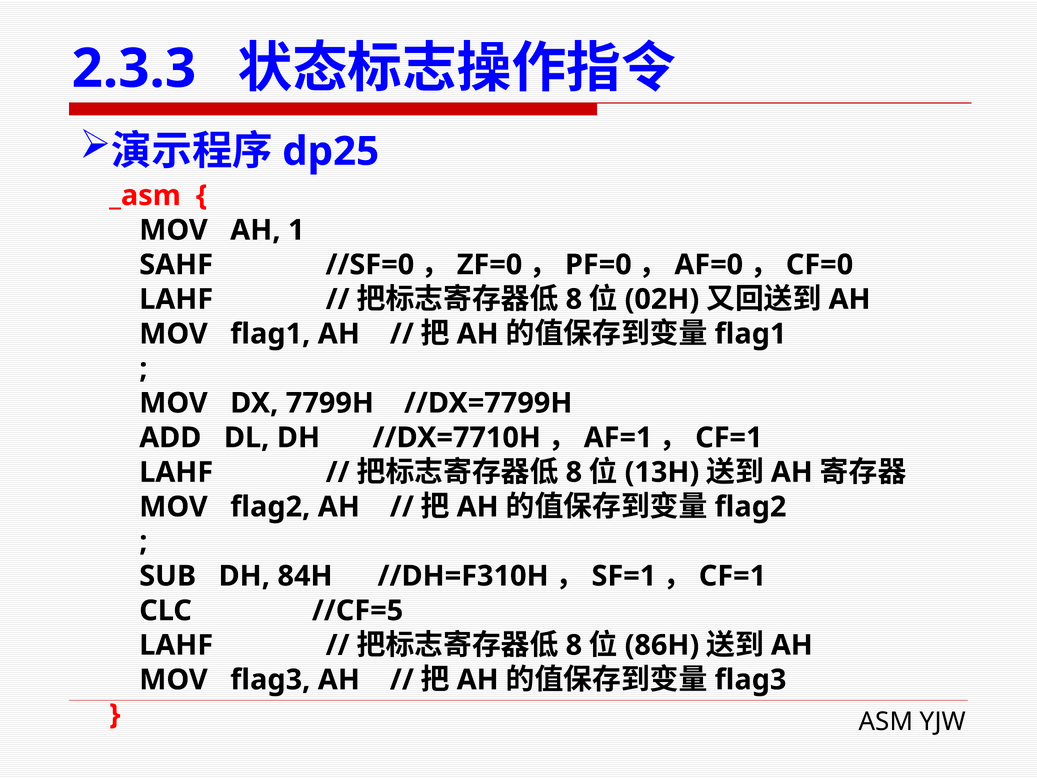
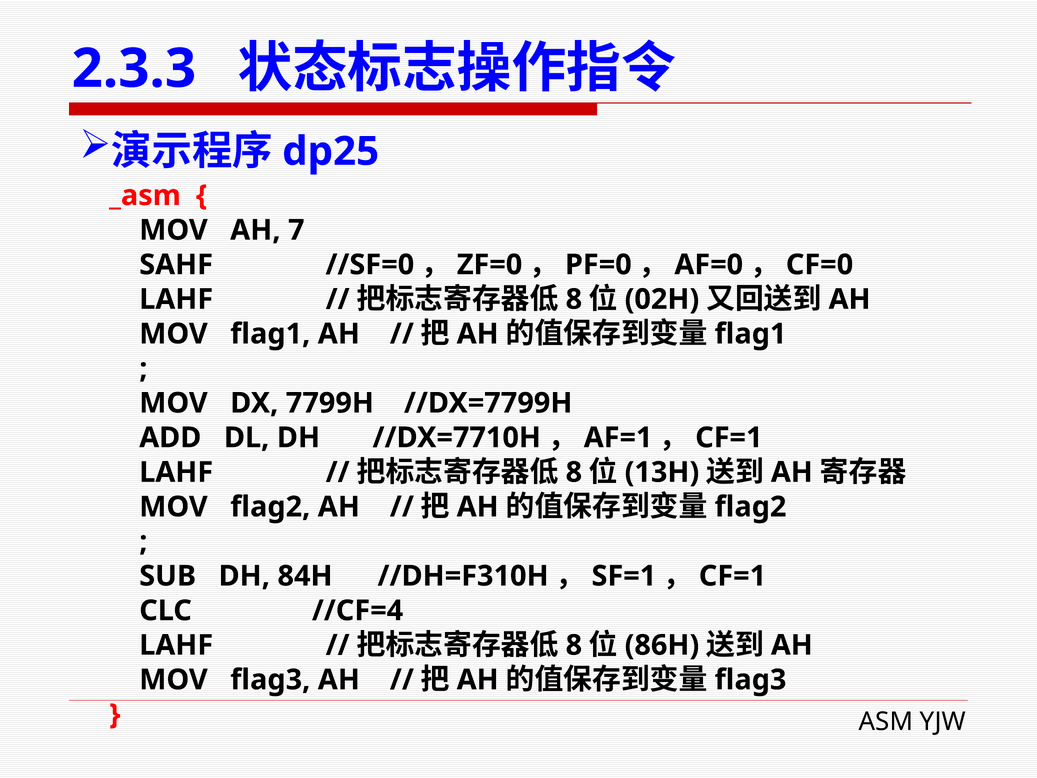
1: 1 -> 7
//CF=5: //CF=5 -> //CF=4
